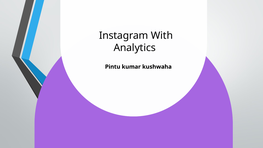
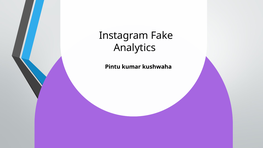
With: With -> Fake
